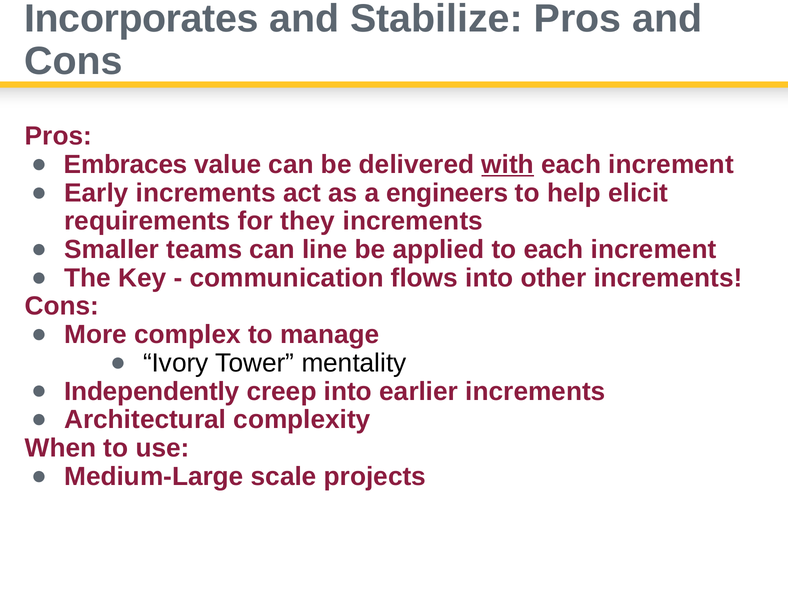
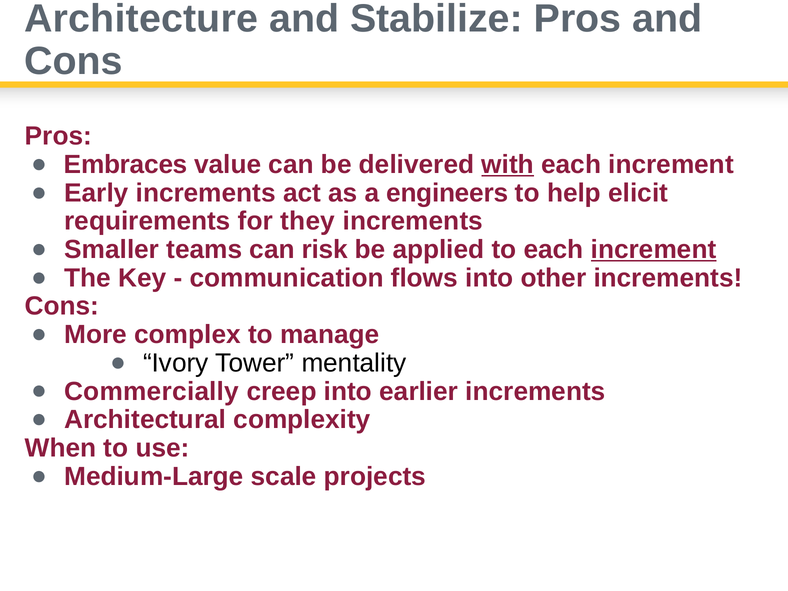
Incorporates: Incorporates -> Architecture
line: line -> risk
increment at (654, 250) underline: none -> present
Independently: Independently -> Commercially
